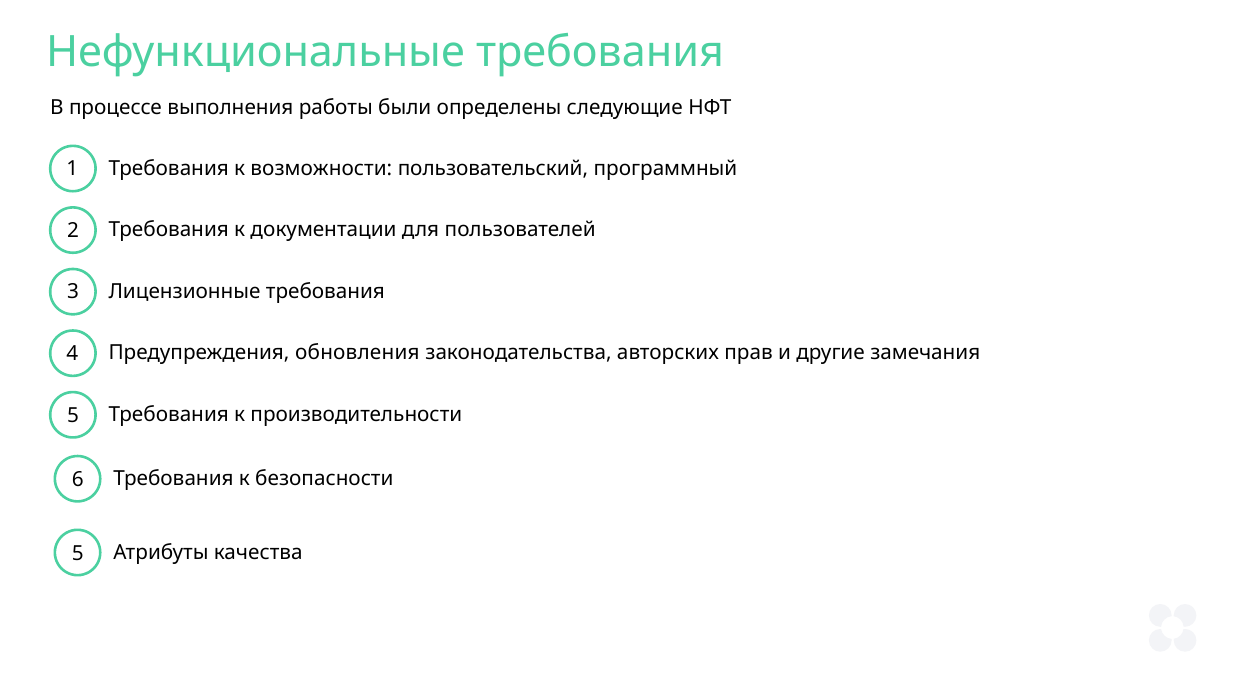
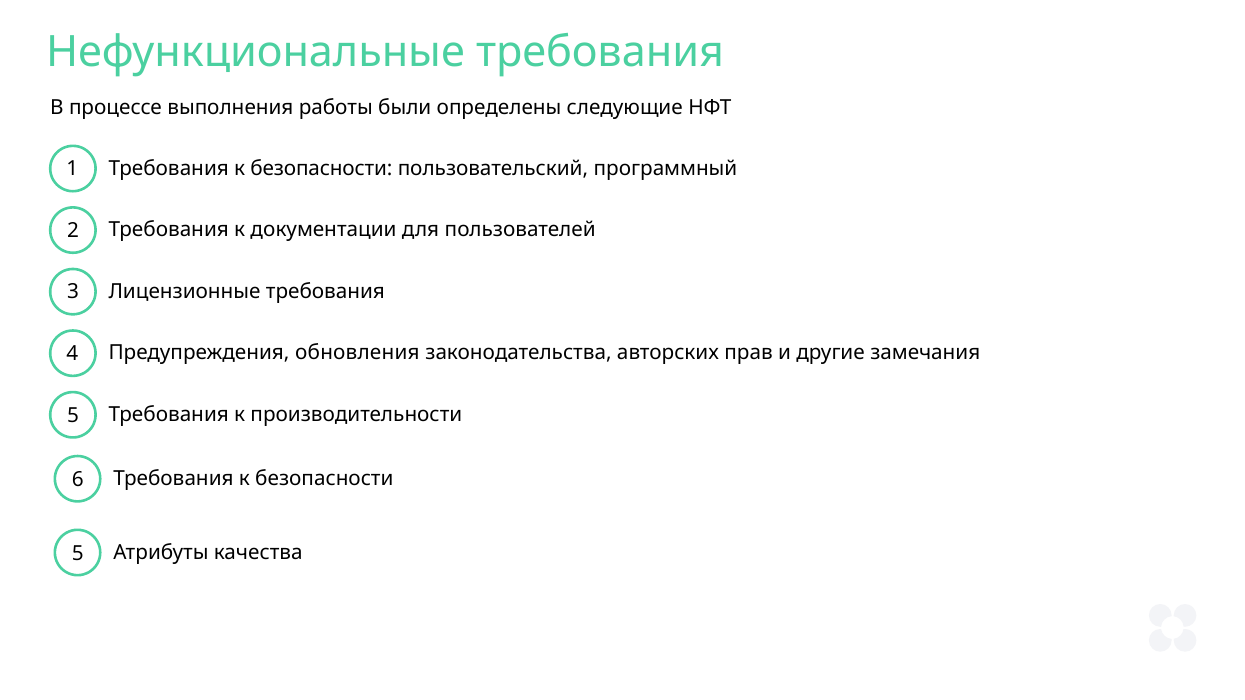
возможности at (321, 168): возможности -> безопасности
